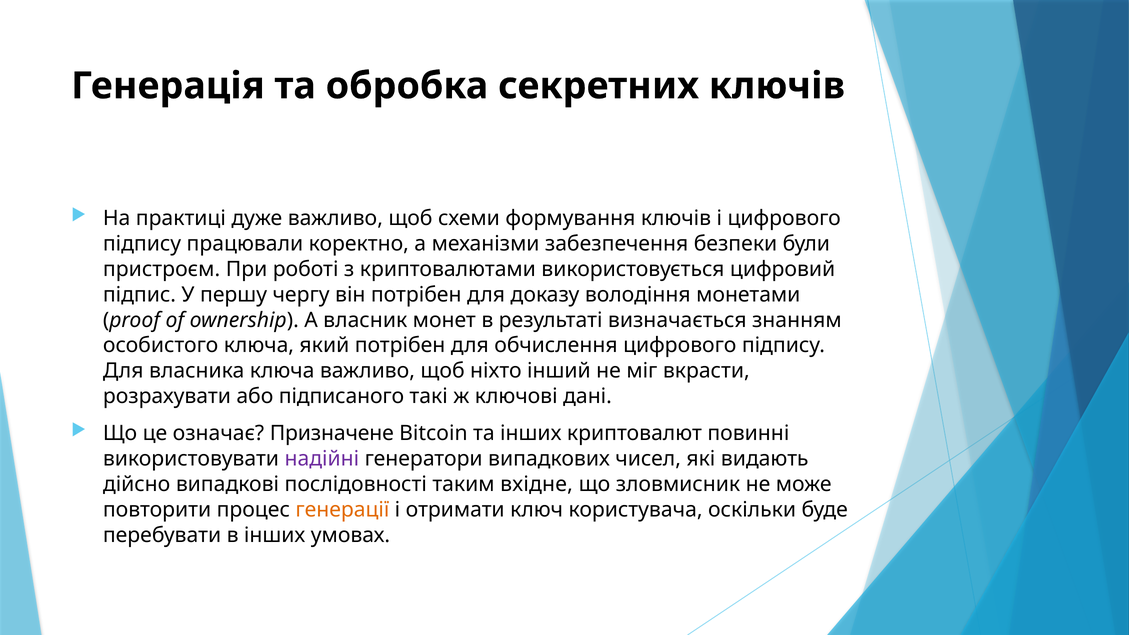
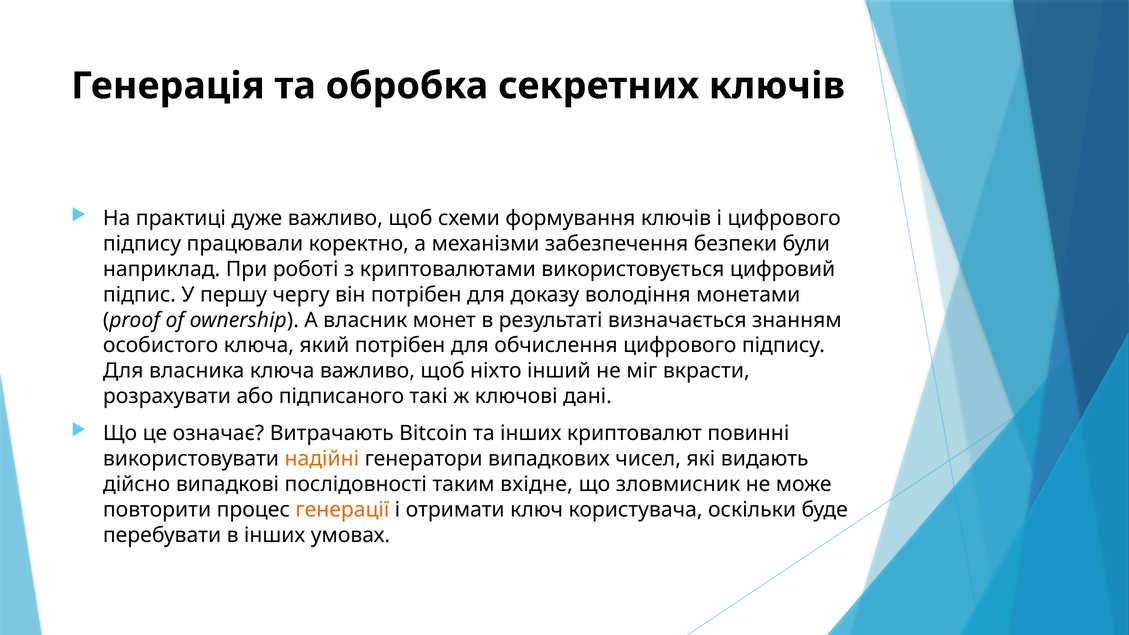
пристроєм: пристроєм -> наприклад
Призначене: Призначене -> Витрачають
надійні colour: purple -> orange
